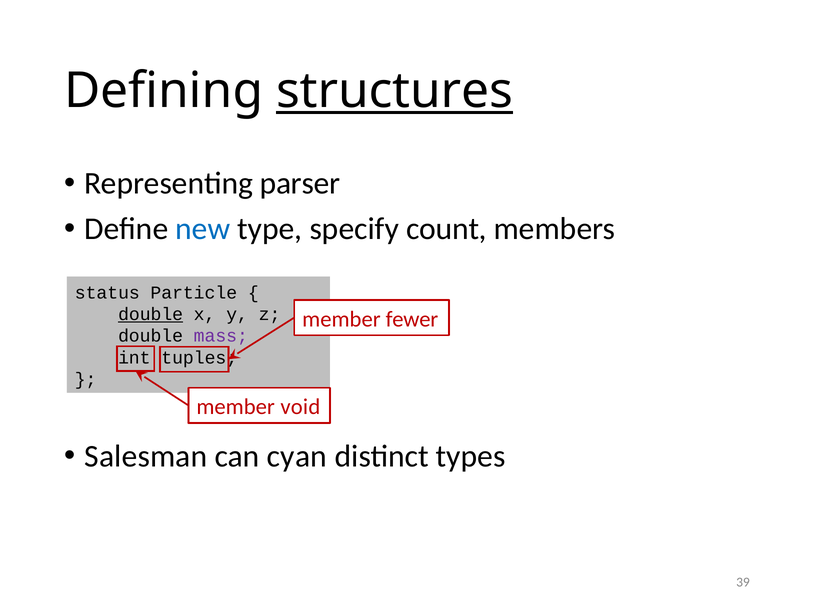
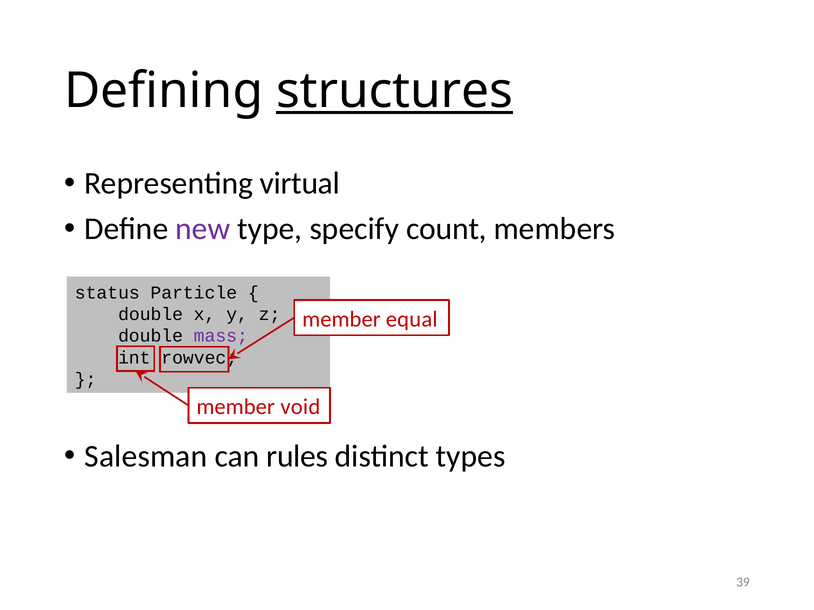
parser: parser -> virtual
new colour: blue -> purple
double at (151, 315) underline: present -> none
fewer: fewer -> equal
tuples: tuples -> rowvec
cyan: cyan -> rules
